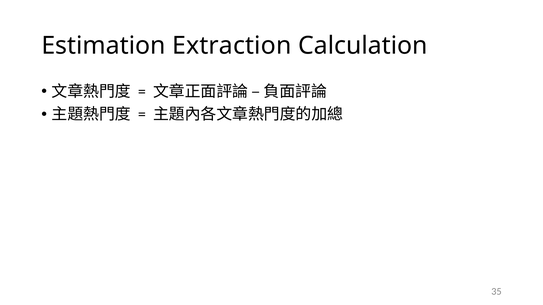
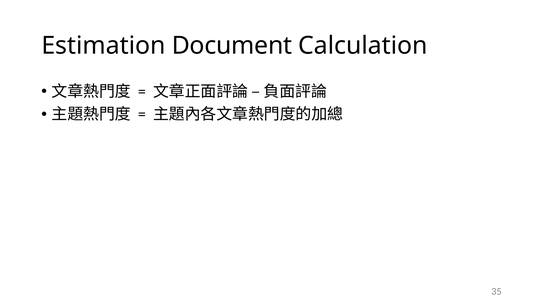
Extraction: Extraction -> Document
